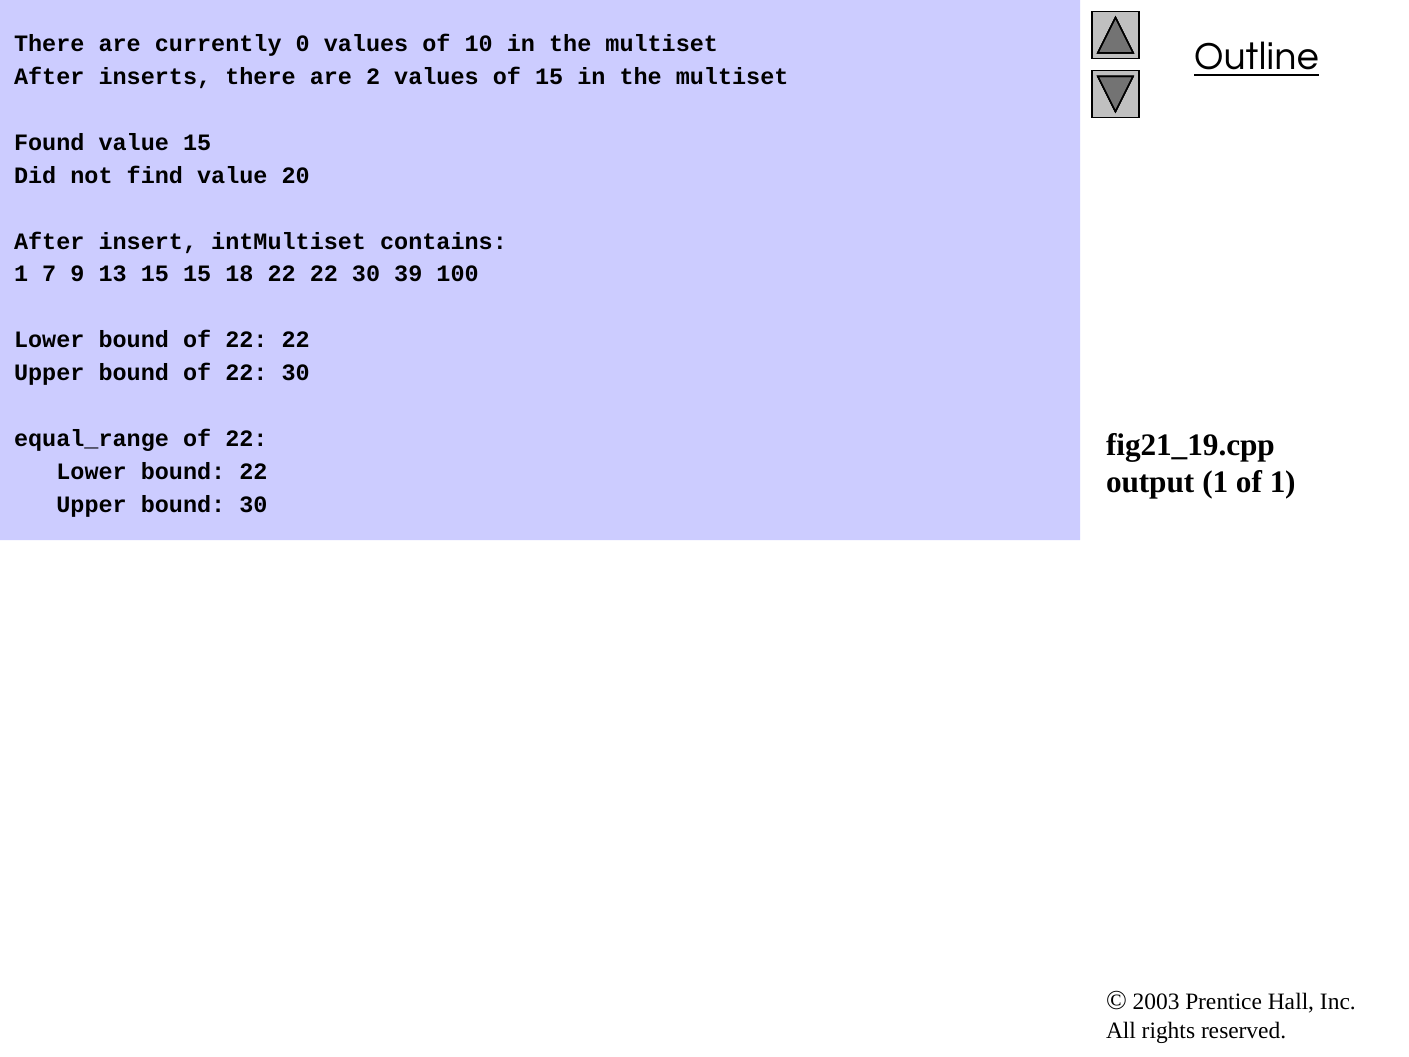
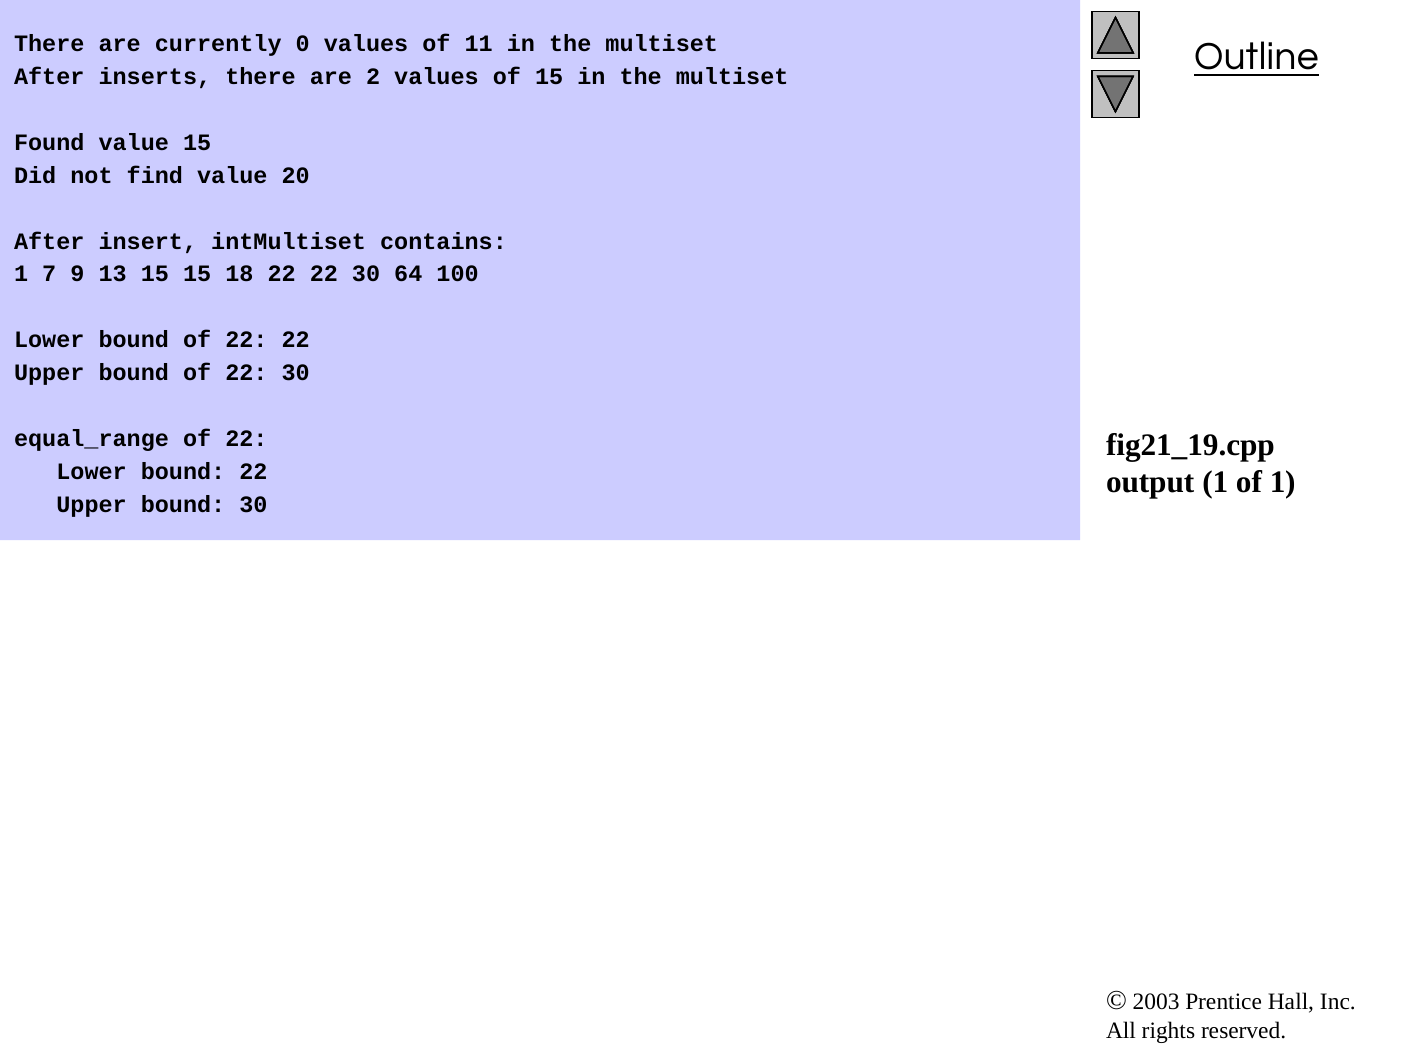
10: 10 -> 11
39: 39 -> 64
